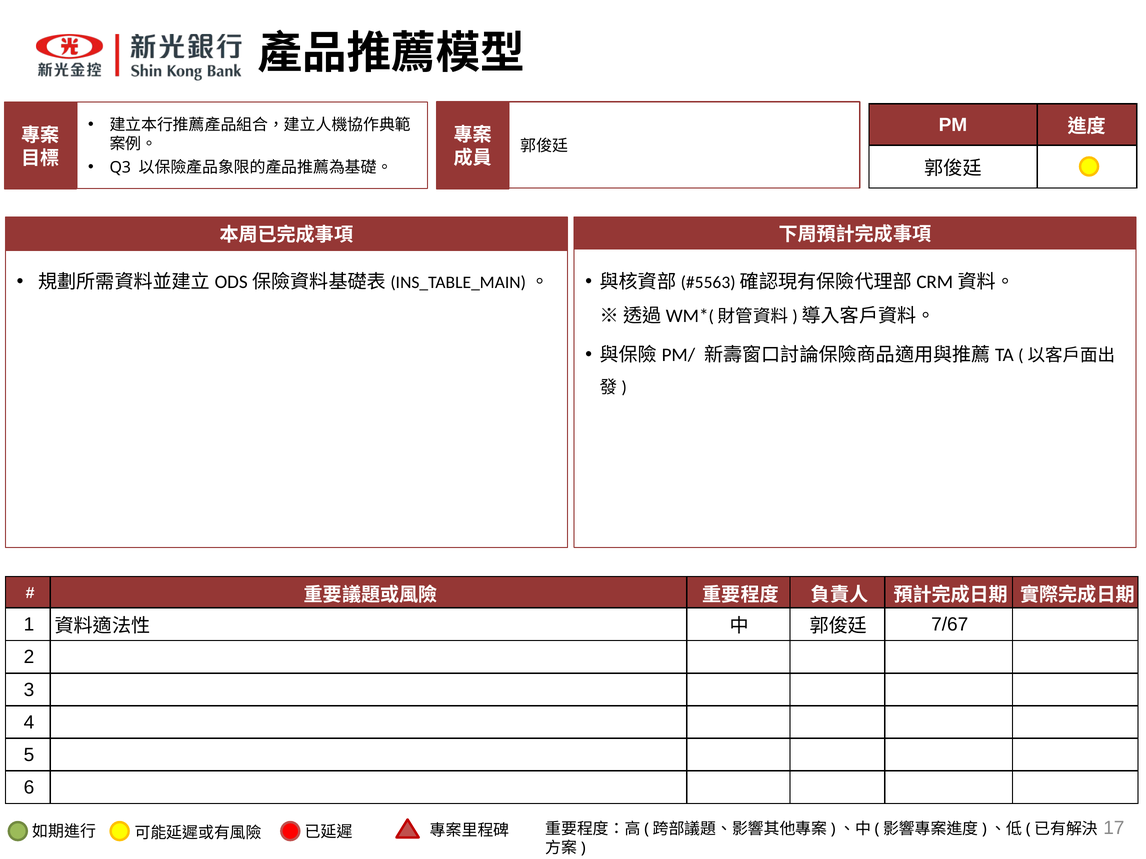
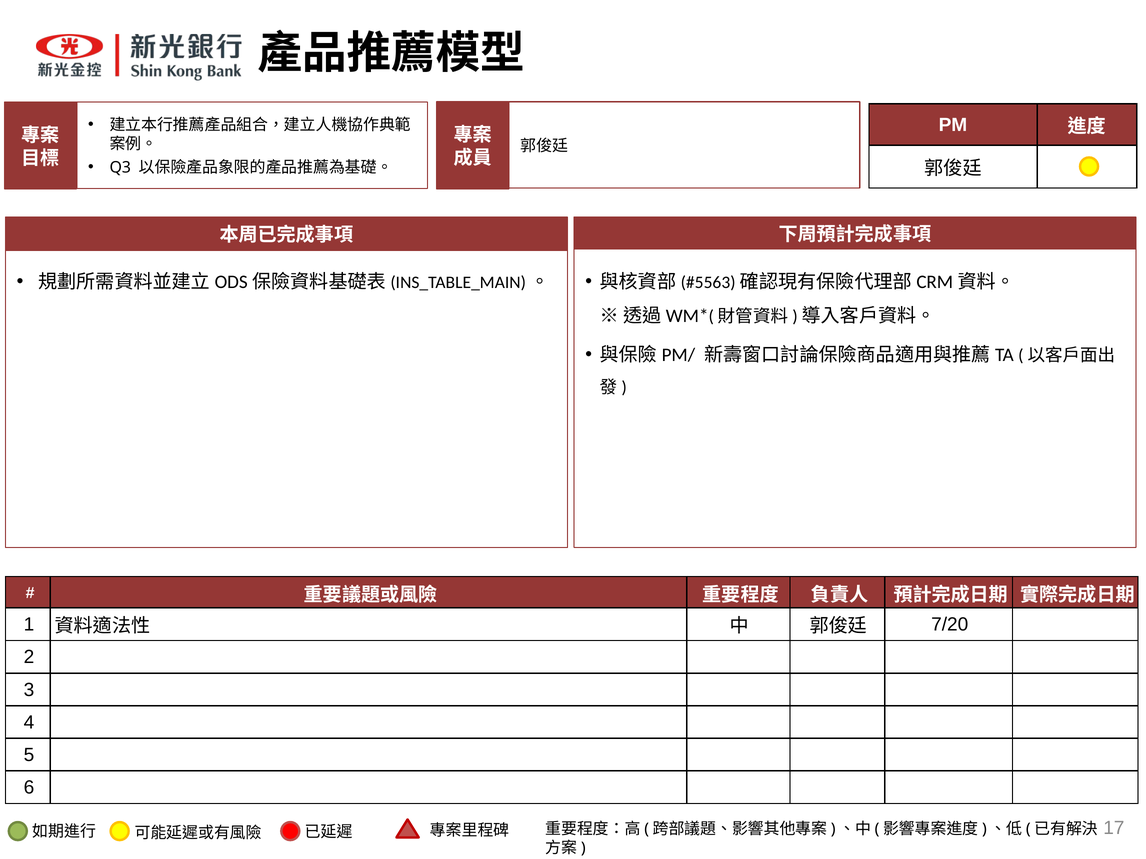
7/67: 7/67 -> 7/20
